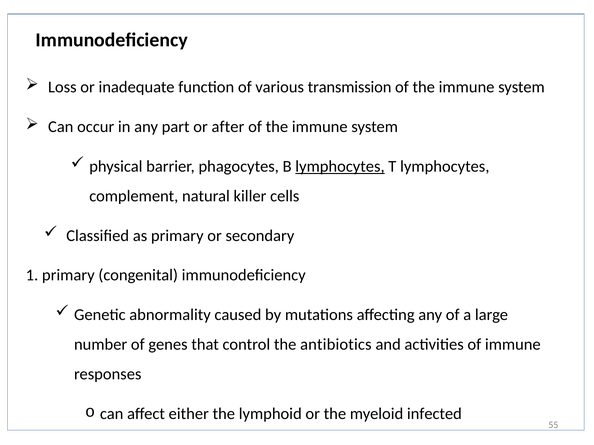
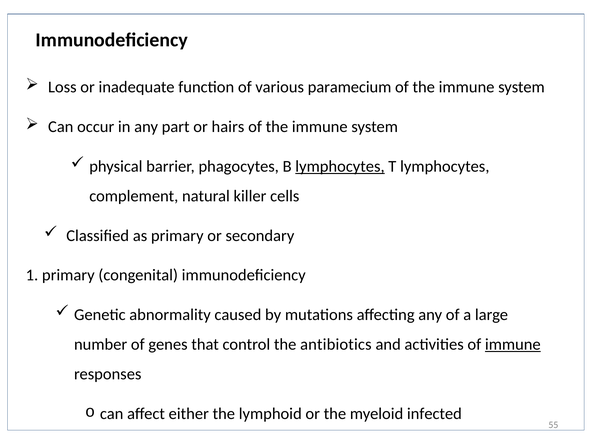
transmission: transmission -> paramecium
after: after -> hairs
immune at (513, 345) underline: none -> present
